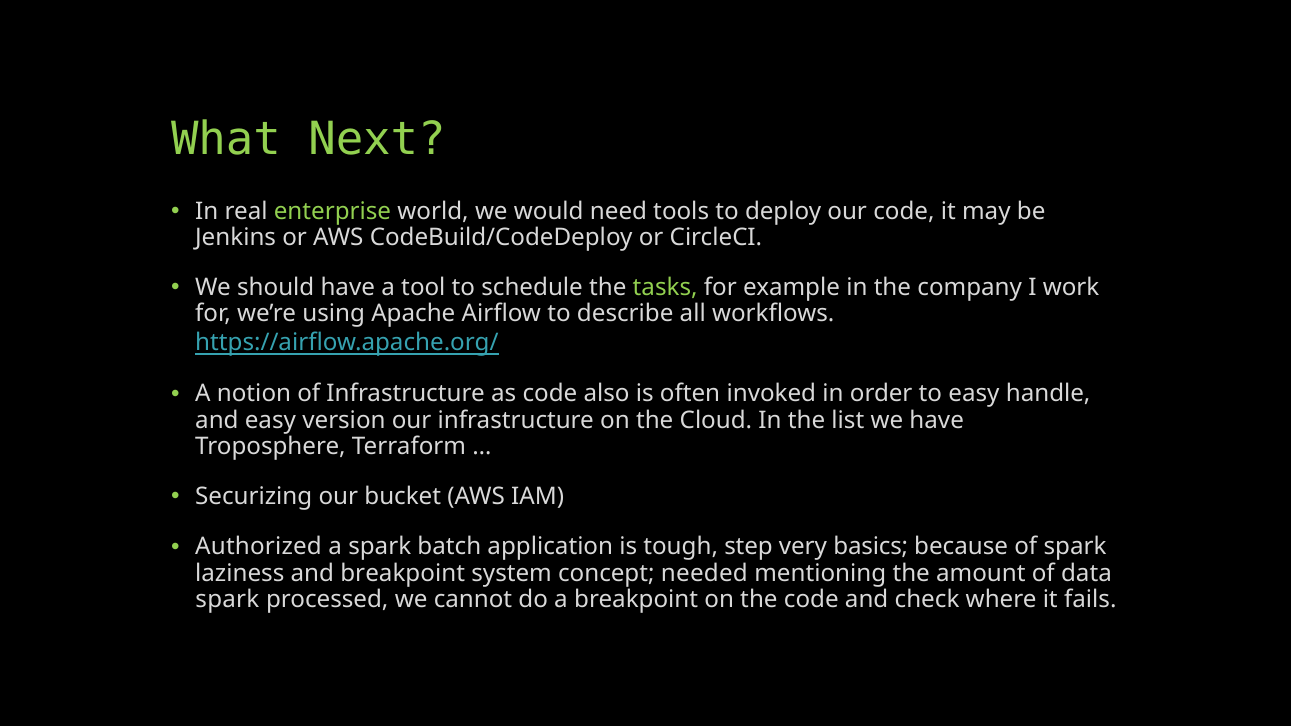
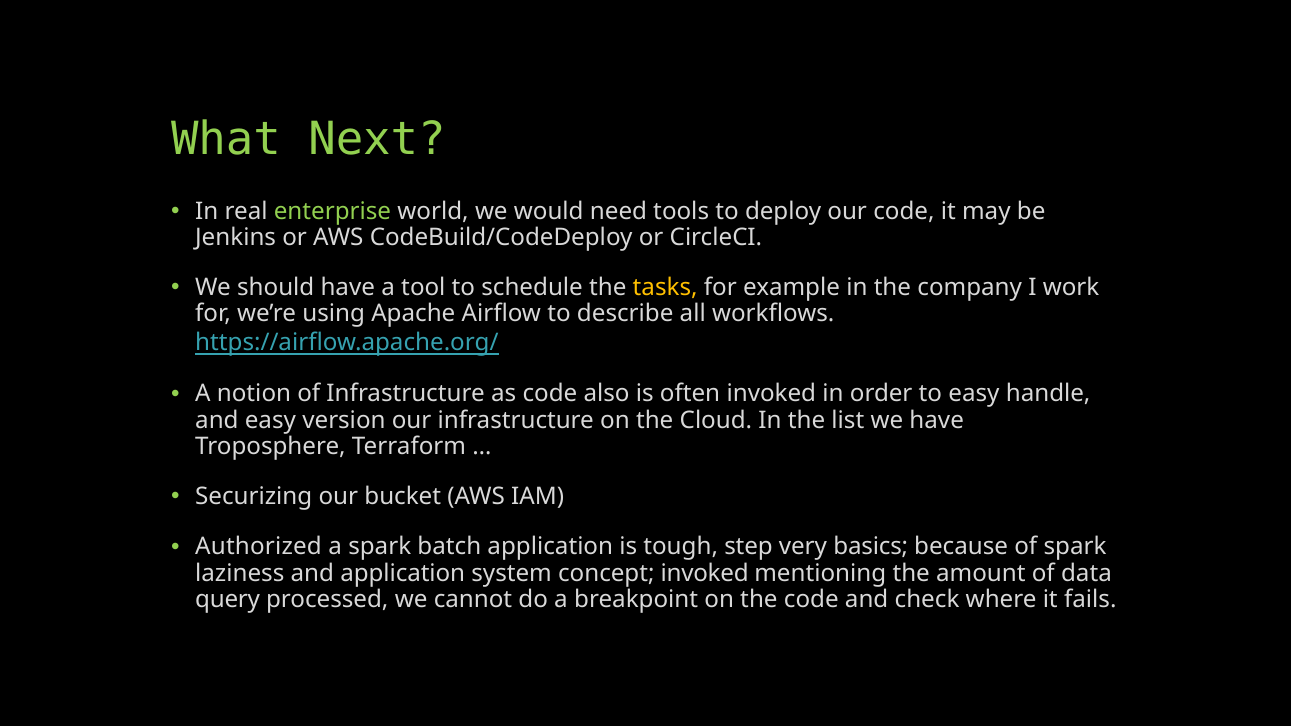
tasks colour: light green -> yellow
and breakpoint: breakpoint -> application
concept needed: needed -> invoked
spark at (227, 599): spark -> query
